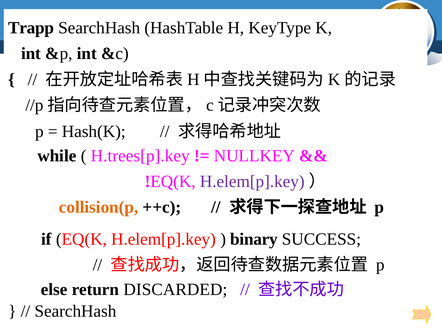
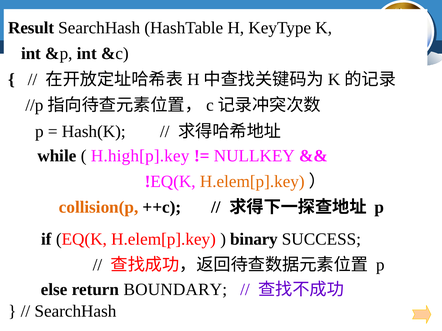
Trapp: Trapp -> Result
H.trees[p].key: H.trees[p].key -> H.high[p].key
H.elem[p].key at (252, 182) colour: purple -> orange
DISCARDED: DISCARDED -> BOUNDARY
